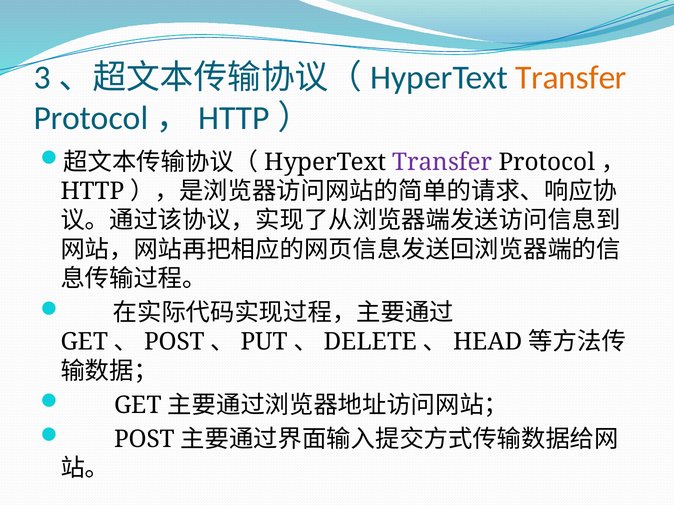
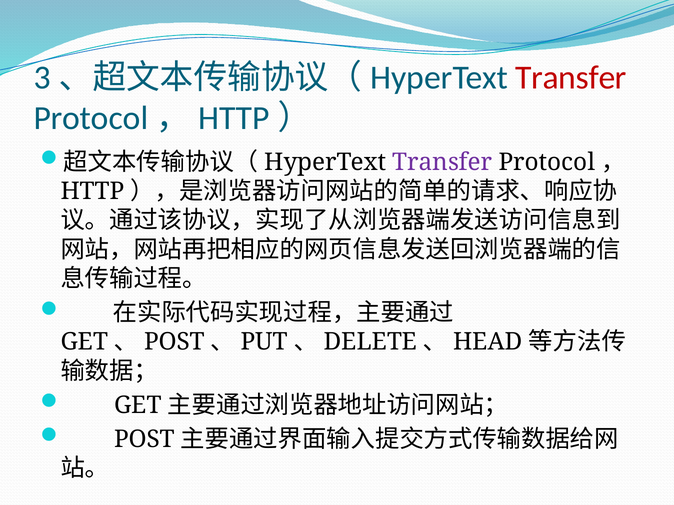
Transfer at (571, 78) colour: orange -> red
